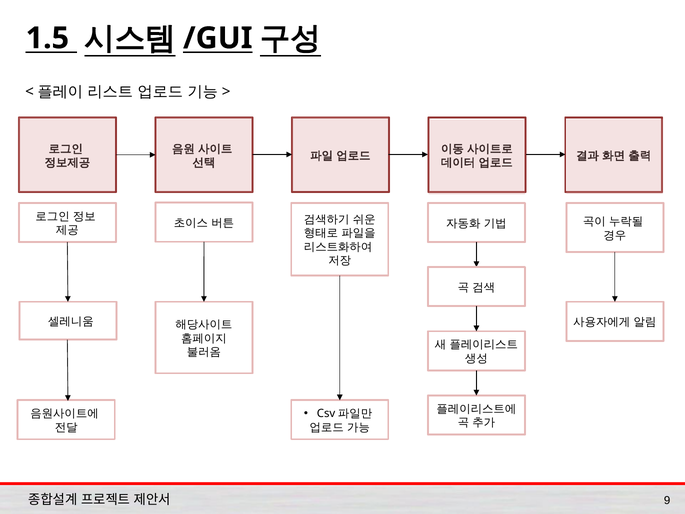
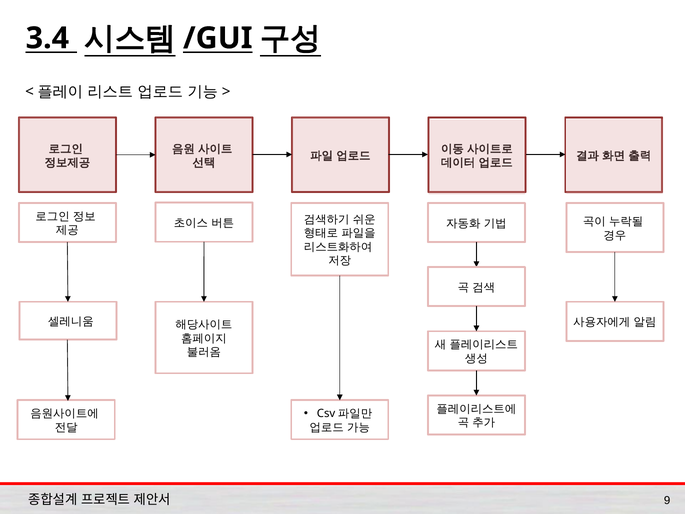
1.5: 1.5 -> 3.4
